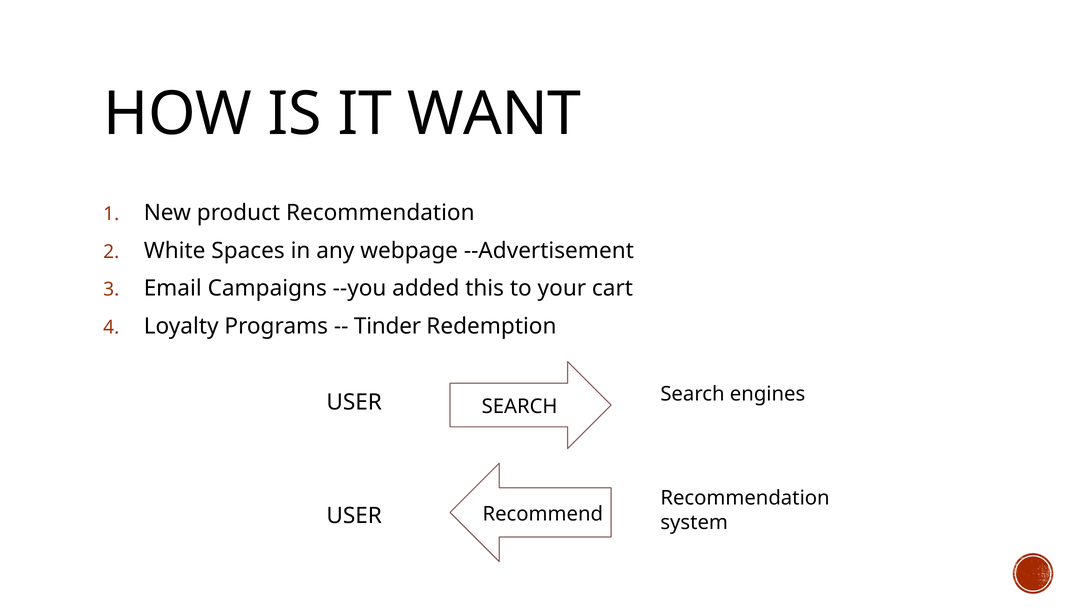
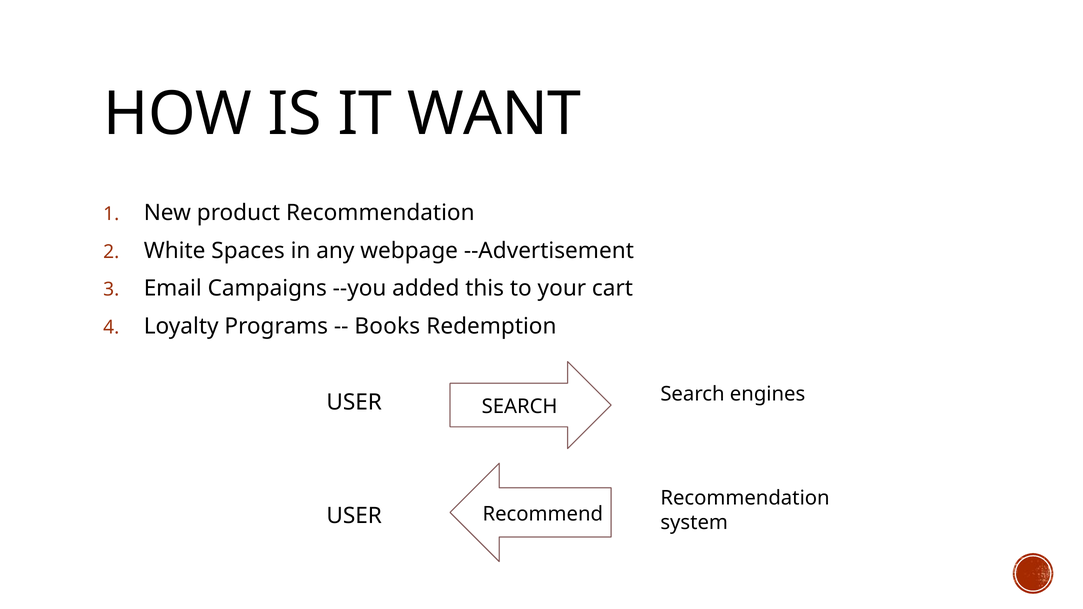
Tinder: Tinder -> Books
